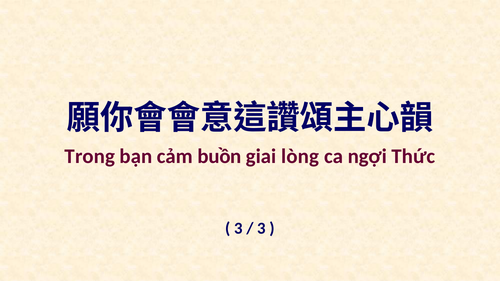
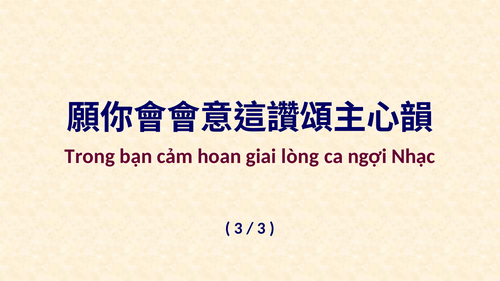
buồn: buồn -> hoan
Thức: Thức -> Nhạc
